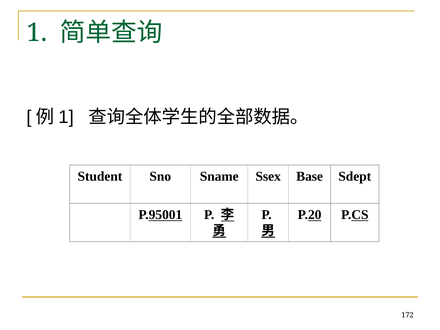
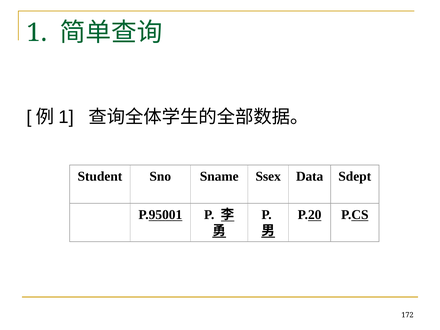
Base: Base -> Data
